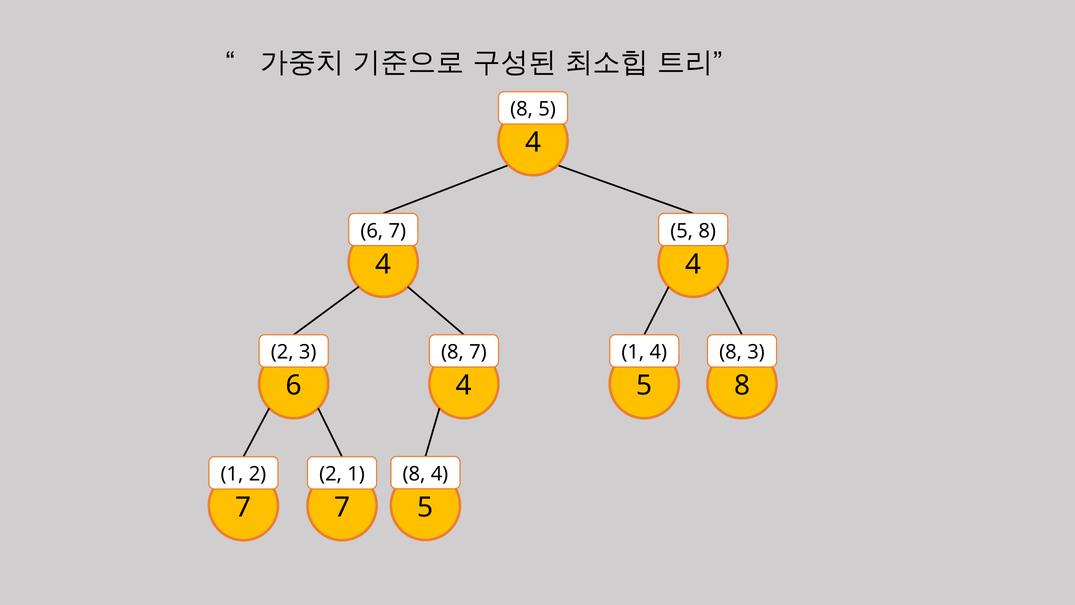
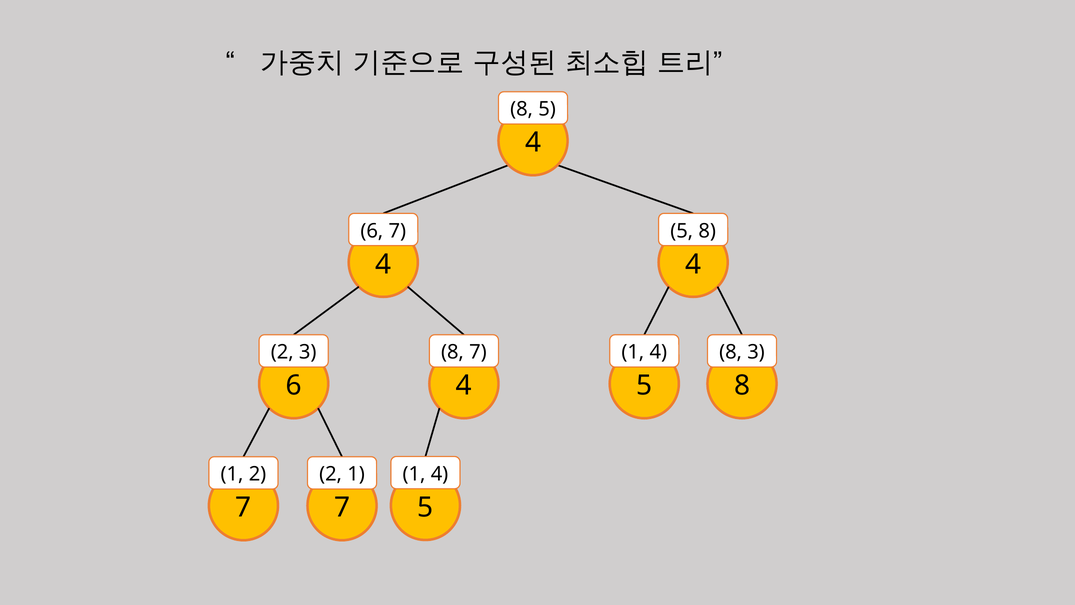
8 at (414, 474): 8 -> 1
